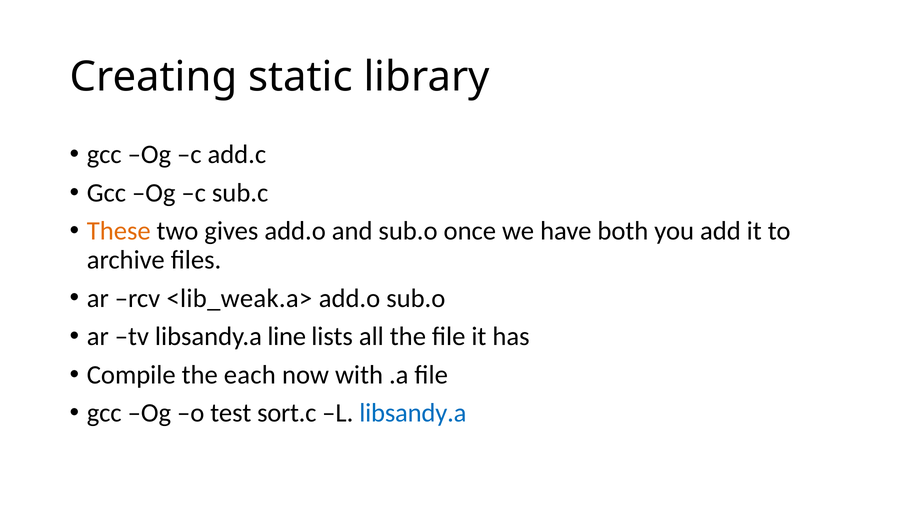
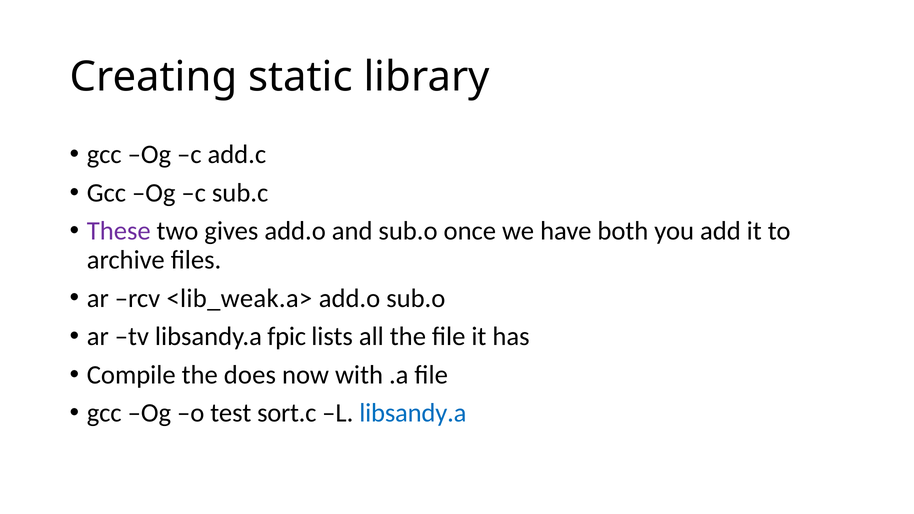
These colour: orange -> purple
line: line -> fpic
each: each -> does
